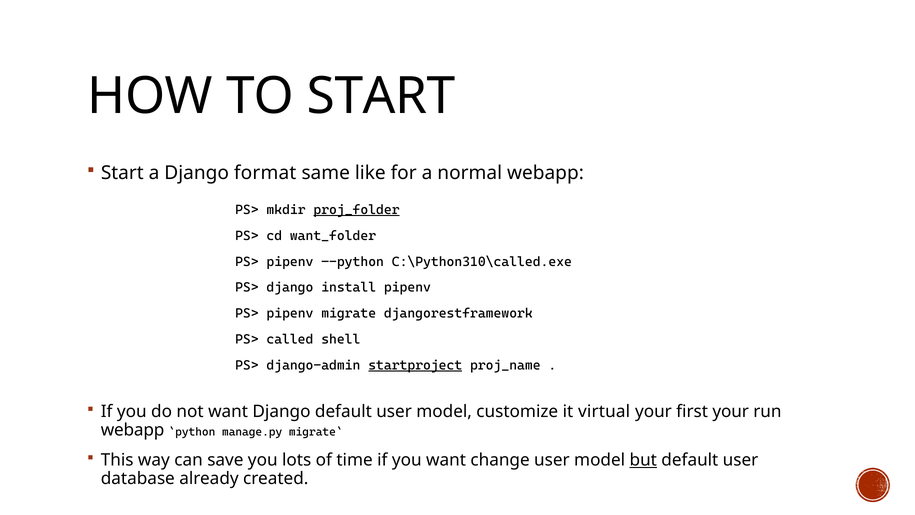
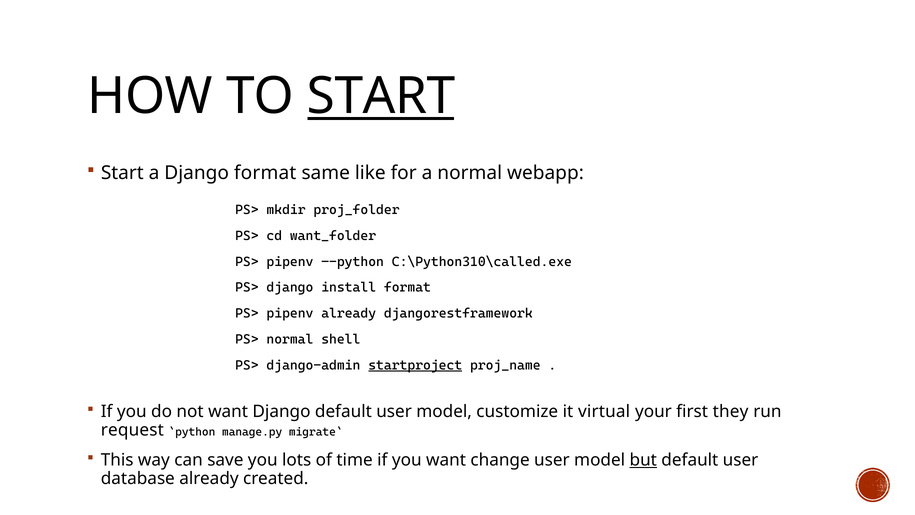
START at (381, 96) underline: none -> present
proj_folder underline: present -> none
install pipenv: pipenv -> format
pipenv migrate: migrate -> already
PS> called: called -> normal
first your: your -> they
webapp at (133, 430): webapp -> request
